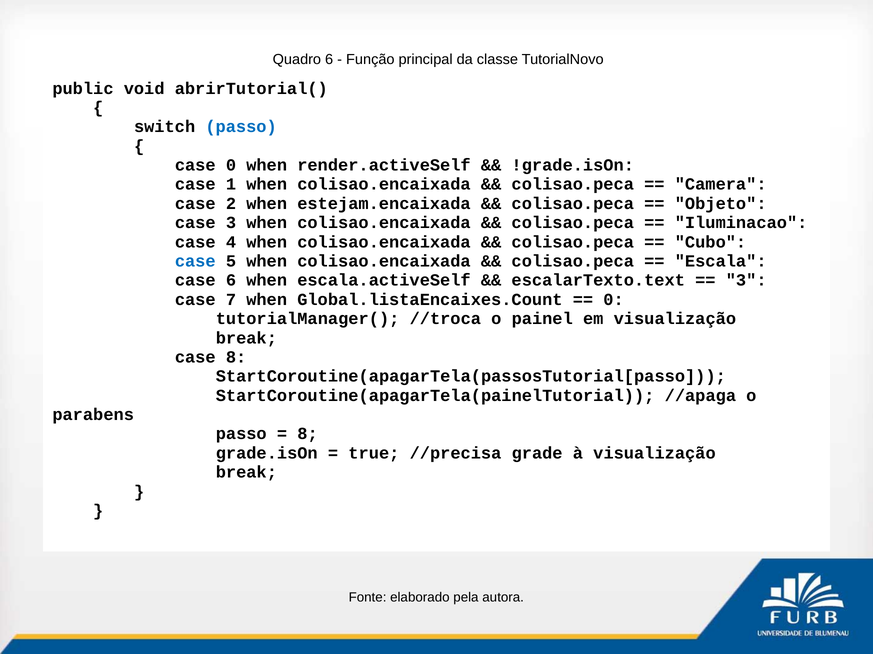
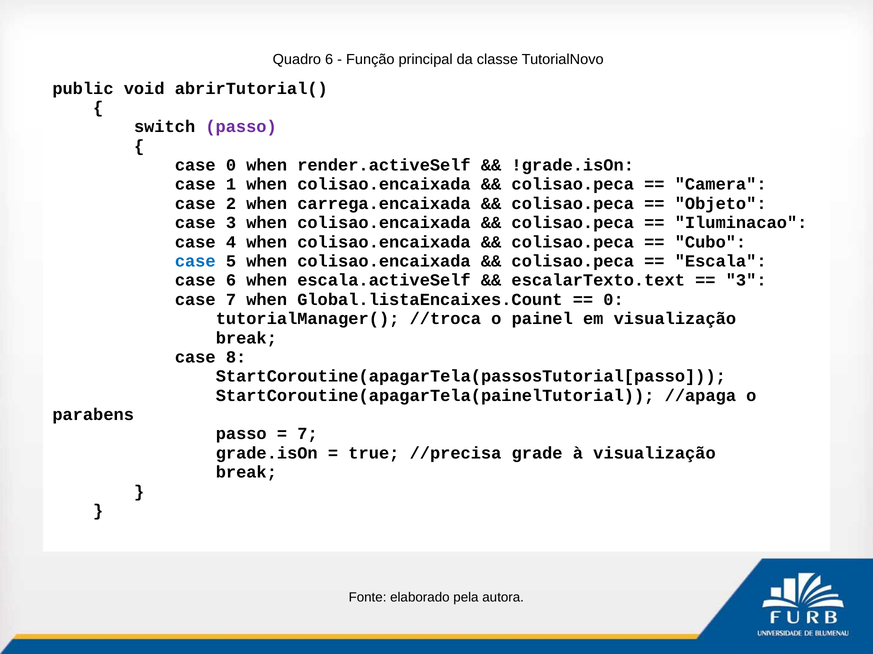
passo at (241, 127) colour: blue -> purple
estejam.encaixada: estejam.encaixada -> carrega.encaixada
8 at (308, 434): 8 -> 7
